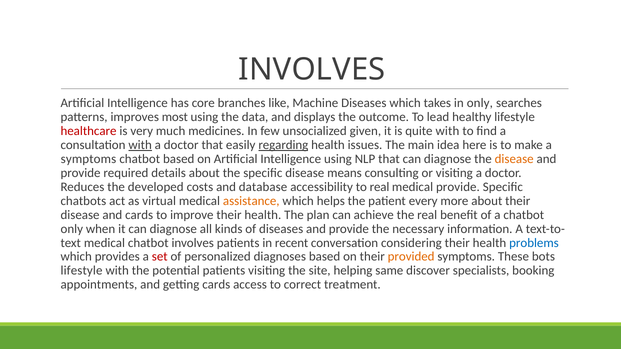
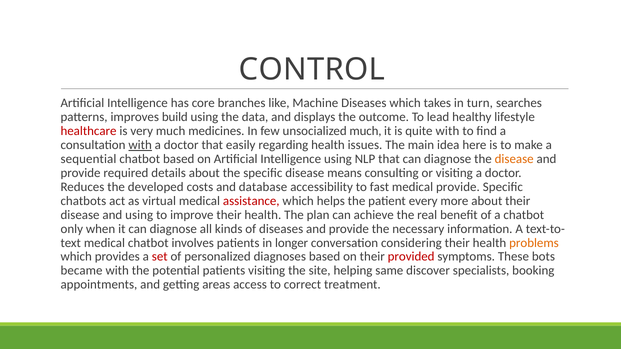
INVOLVES at (312, 70): INVOLVES -> CONTROL
in only: only -> turn
most: most -> build
unsocialized given: given -> much
regarding underline: present -> none
symptoms at (88, 159): symptoms -> sequential
to real: real -> fast
assistance colour: orange -> red
and cards: cards -> using
recent: recent -> longer
problems colour: blue -> orange
provided colour: orange -> red
lifestyle at (81, 271): lifestyle -> became
getting cards: cards -> areas
